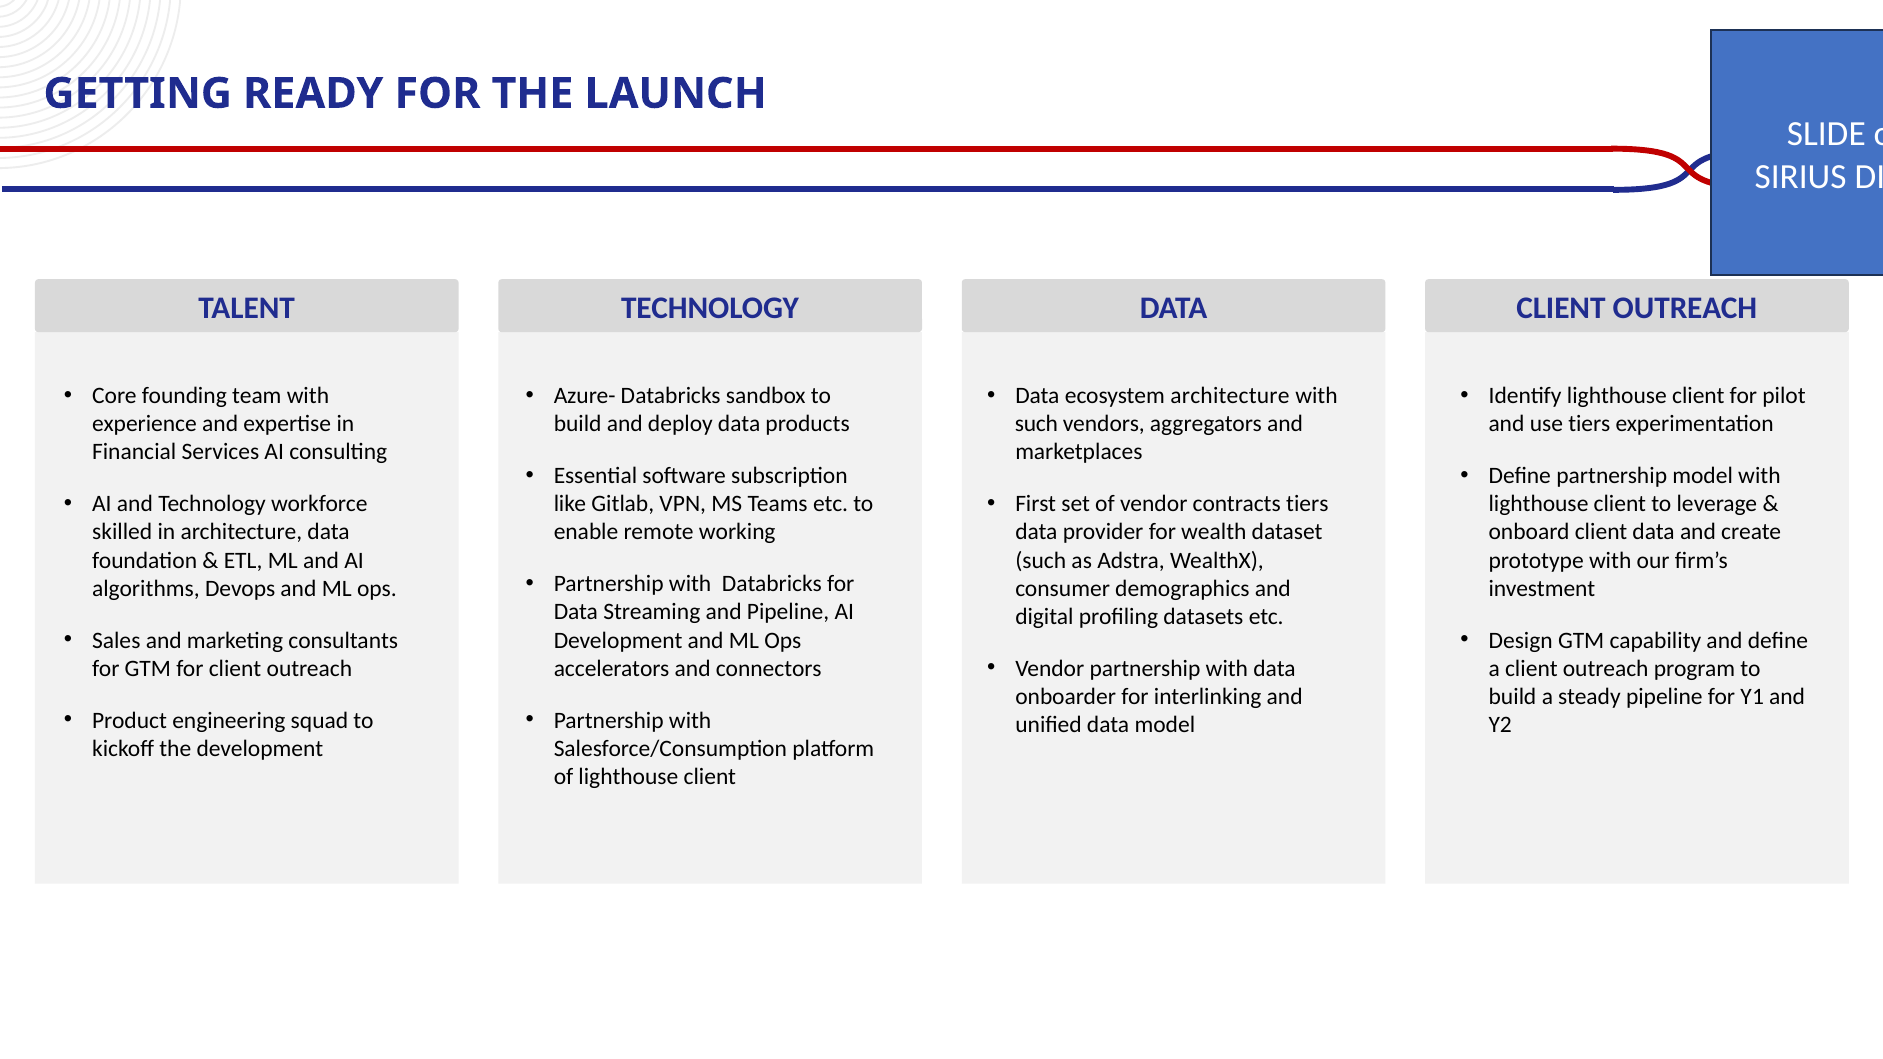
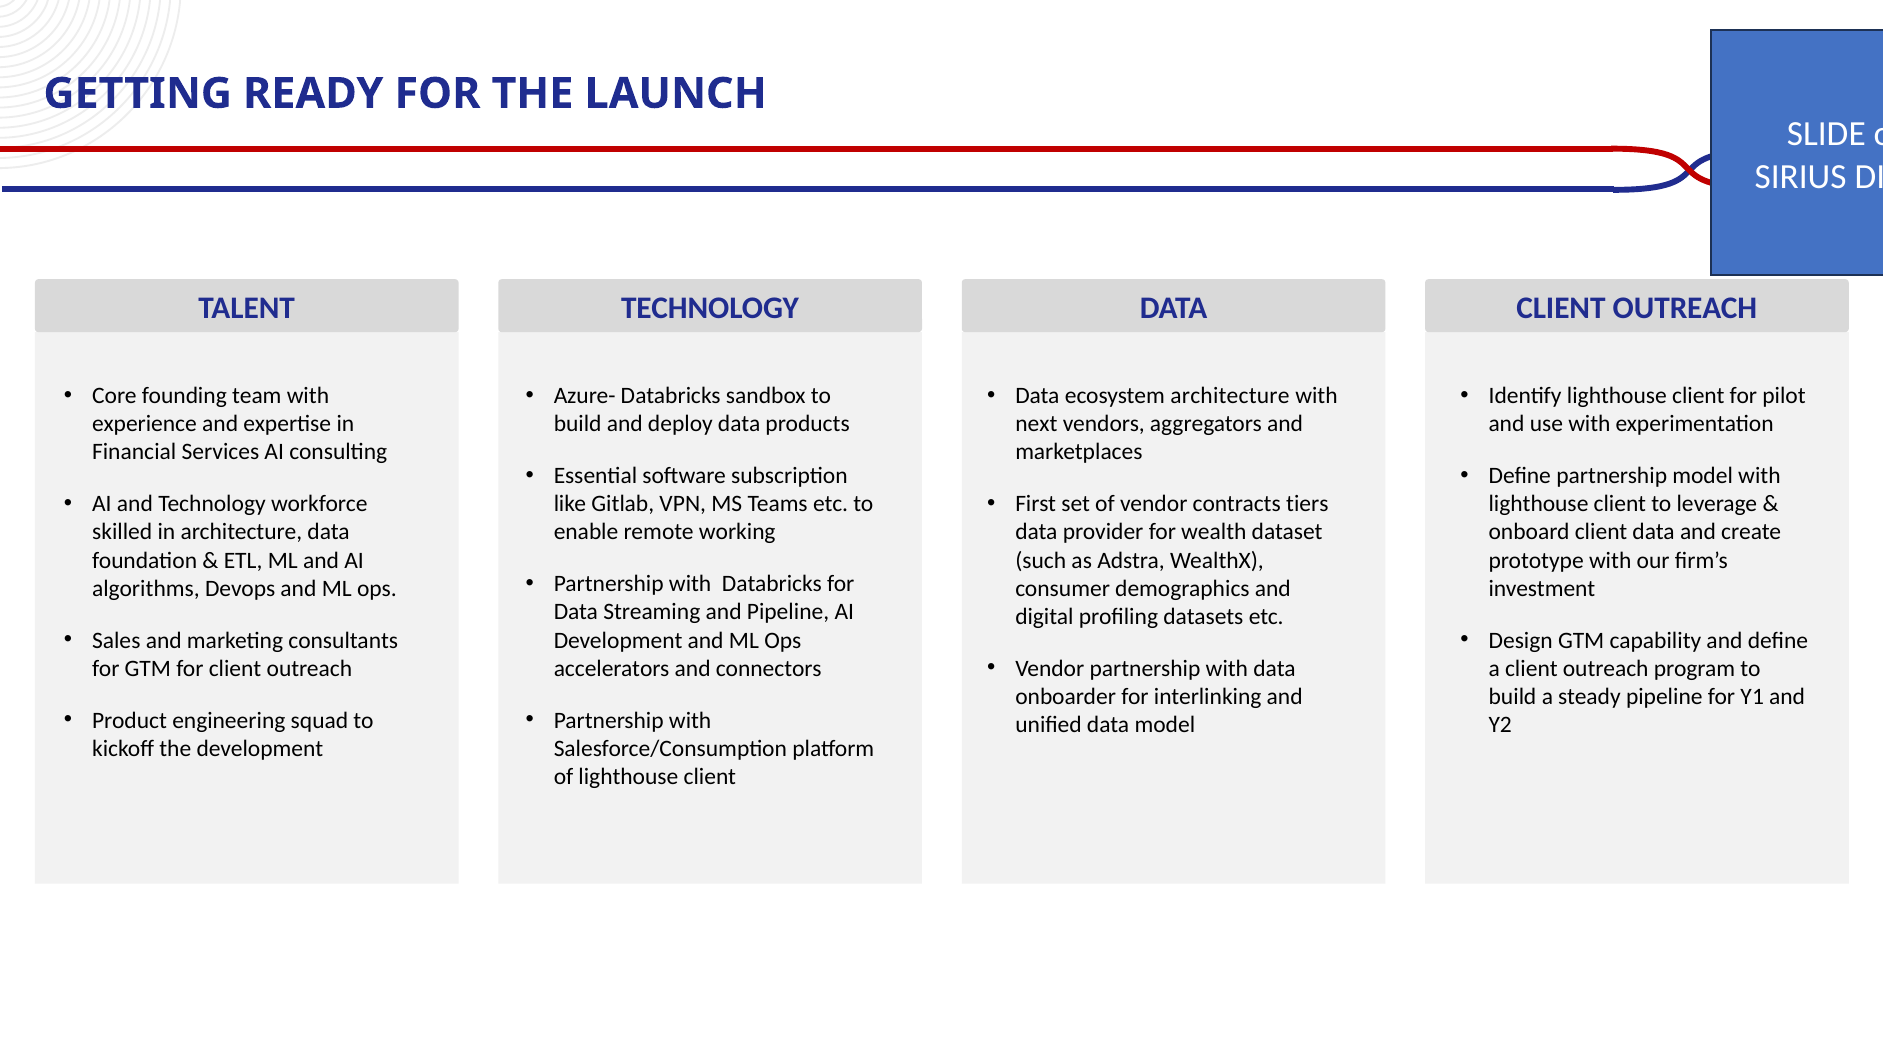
such at (1036, 424): such -> next
use tiers: tiers -> with
